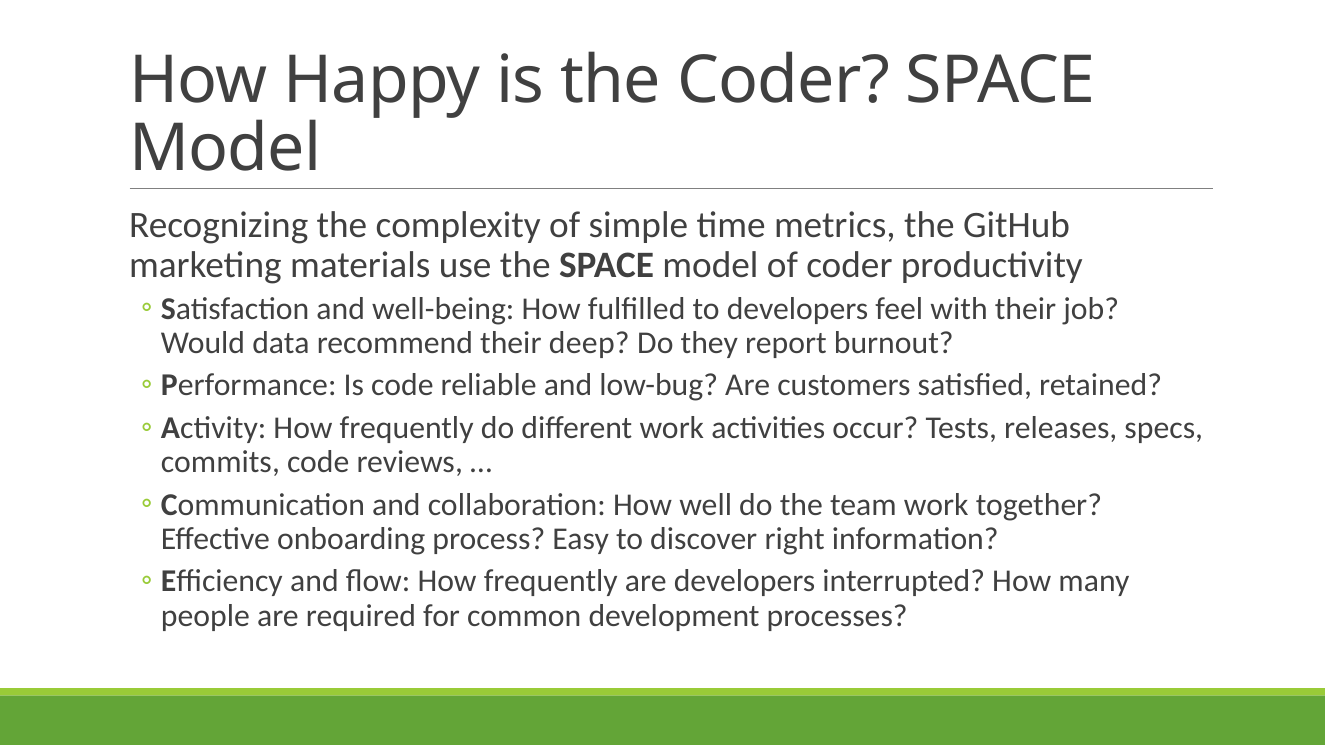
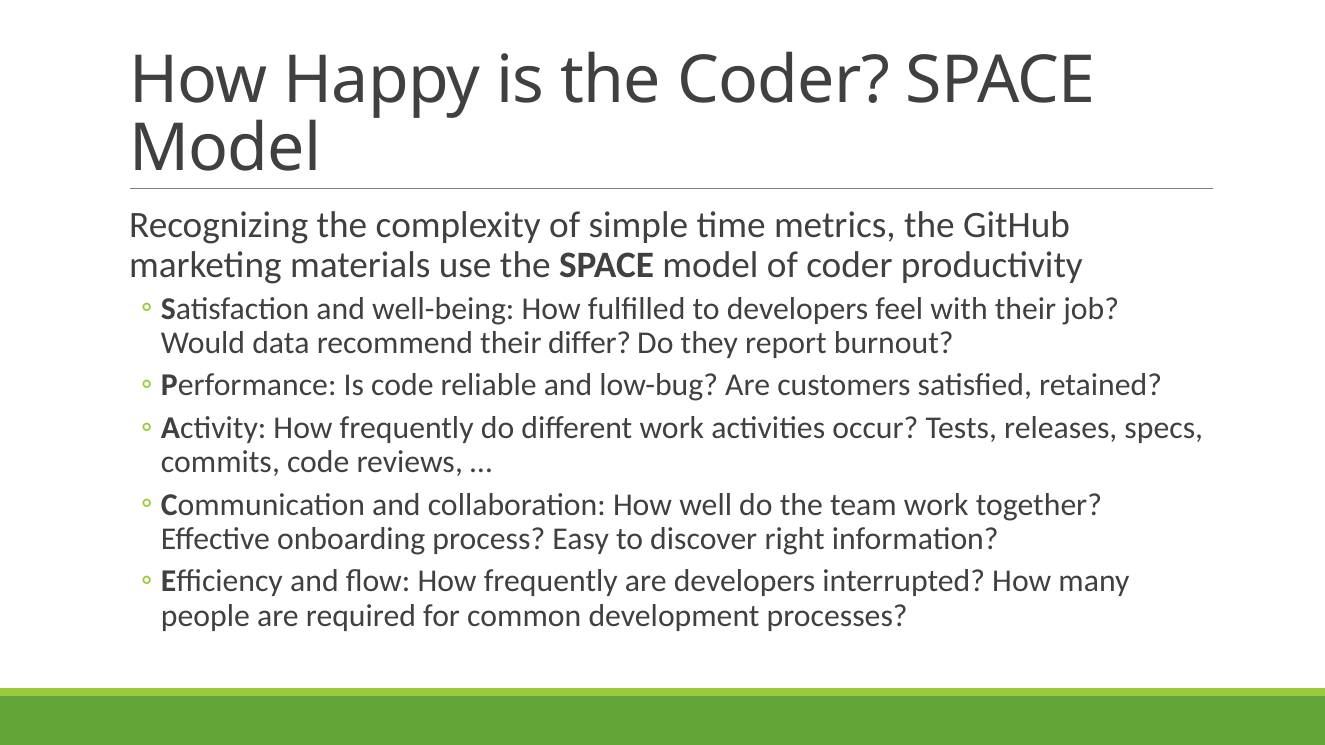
deep: deep -> differ
